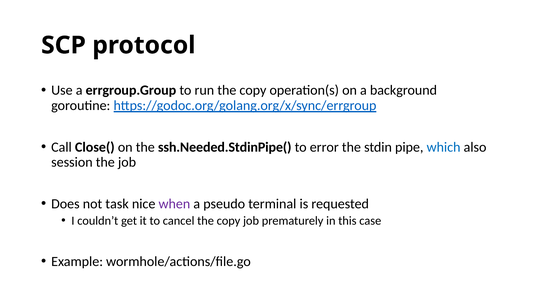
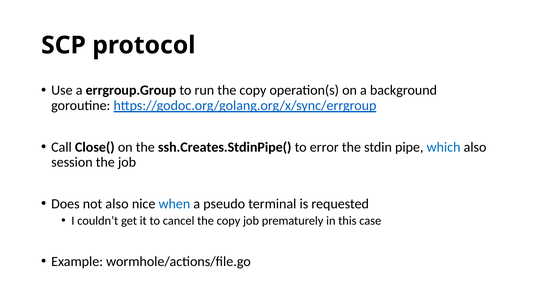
ssh.Needed.StdinPipe(: ssh.Needed.StdinPipe( -> ssh.Creates.StdinPipe(
not task: task -> also
when colour: purple -> blue
